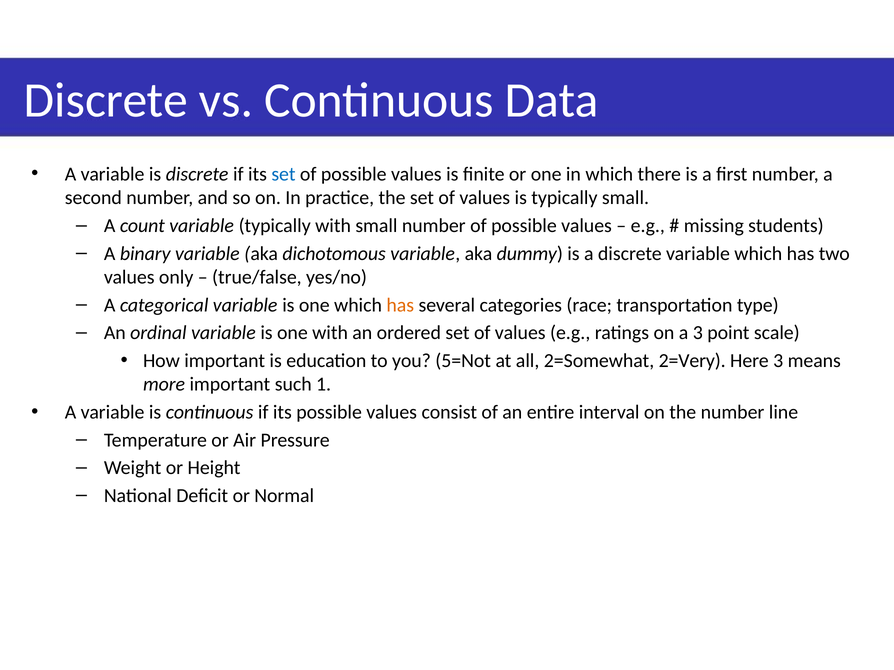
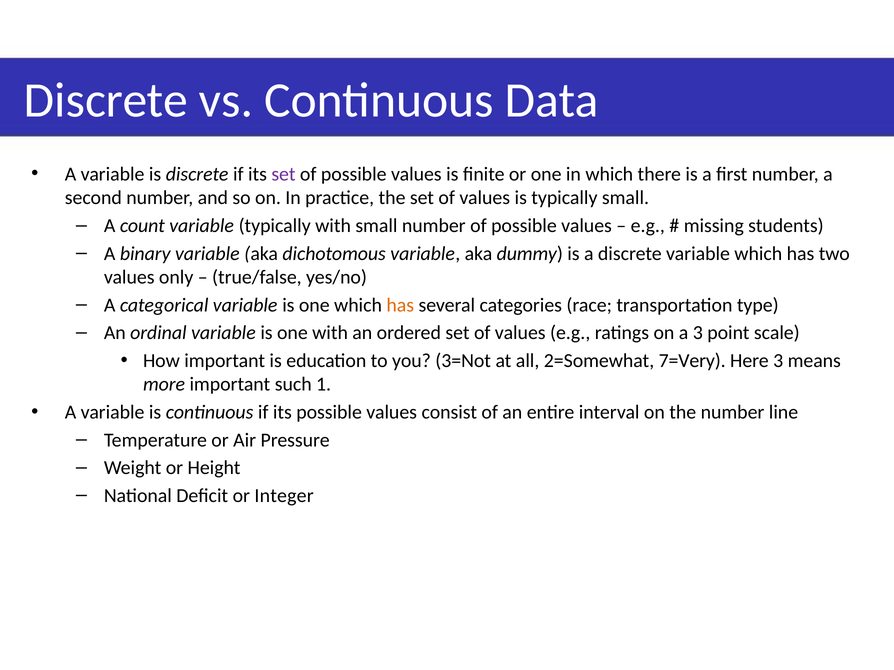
set at (283, 174) colour: blue -> purple
5=Not: 5=Not -> 3=Not
2=Very: 2=Very -> 7=Very
Normal: Normal -> Integer
